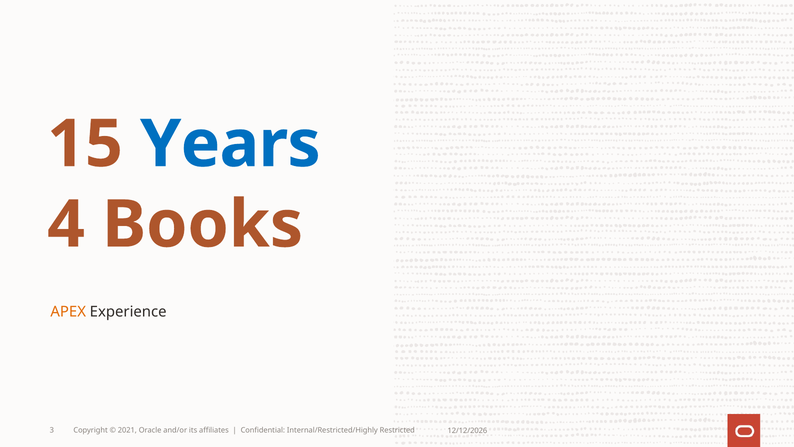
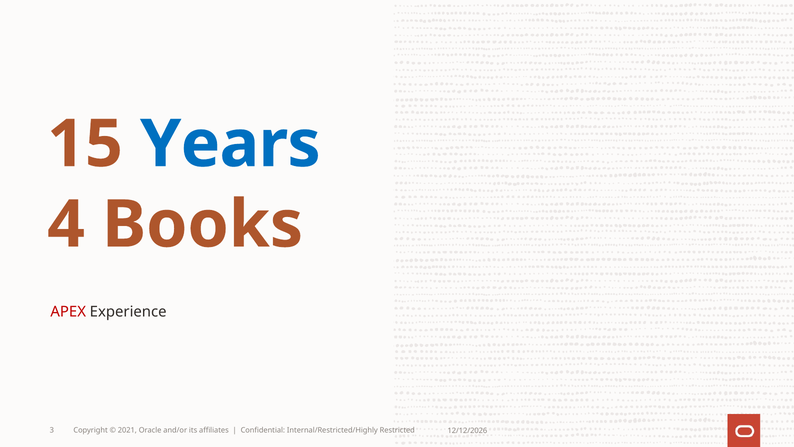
APEX colour: orange -> red
